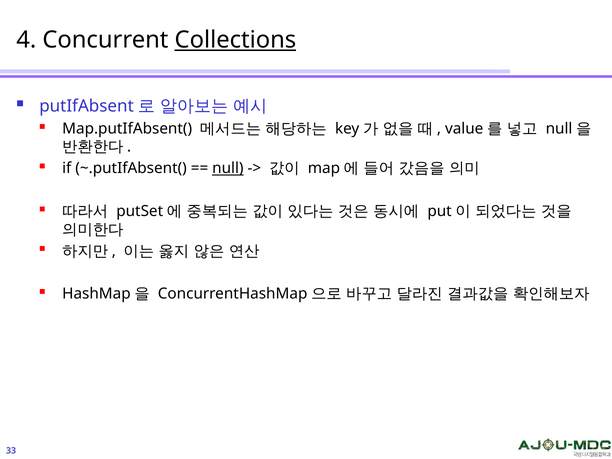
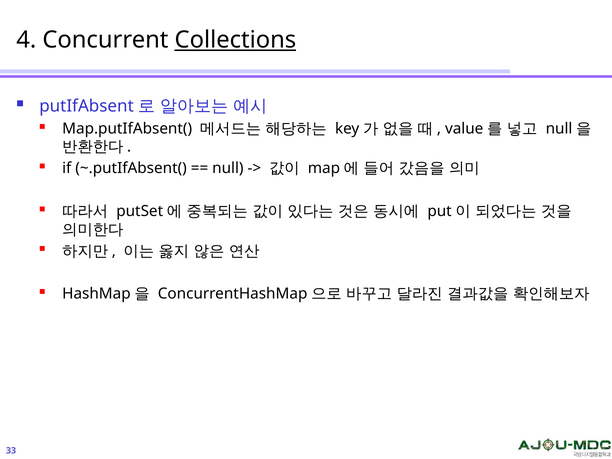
null underline: present -> none
